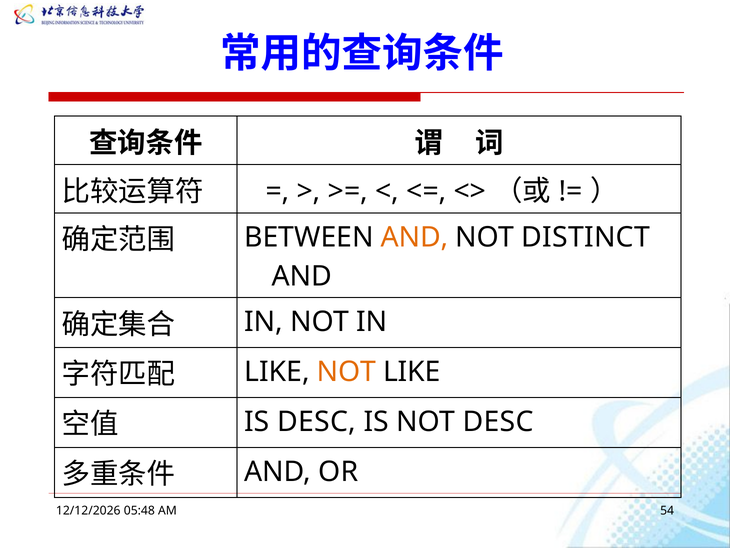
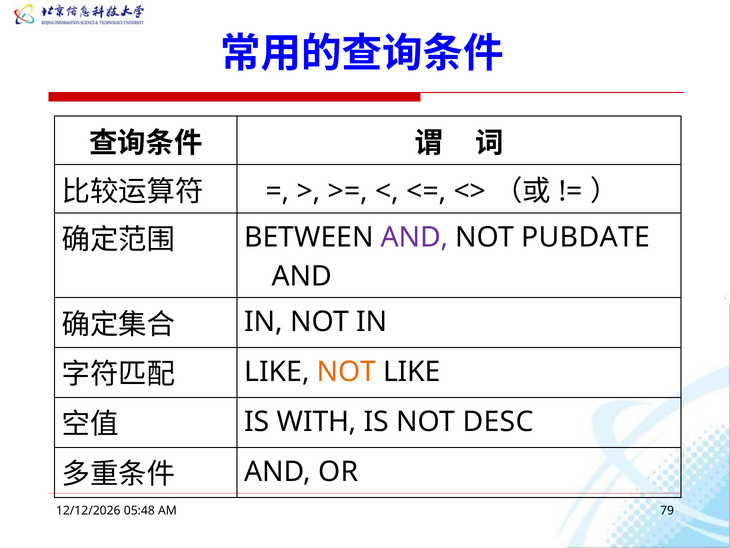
AND at (415, 237) colour: orange -> purple
DISTINCT: DISTINCT -> PUBDATE
IS DESC: DESC -> WITH
54: 54 -> 79
